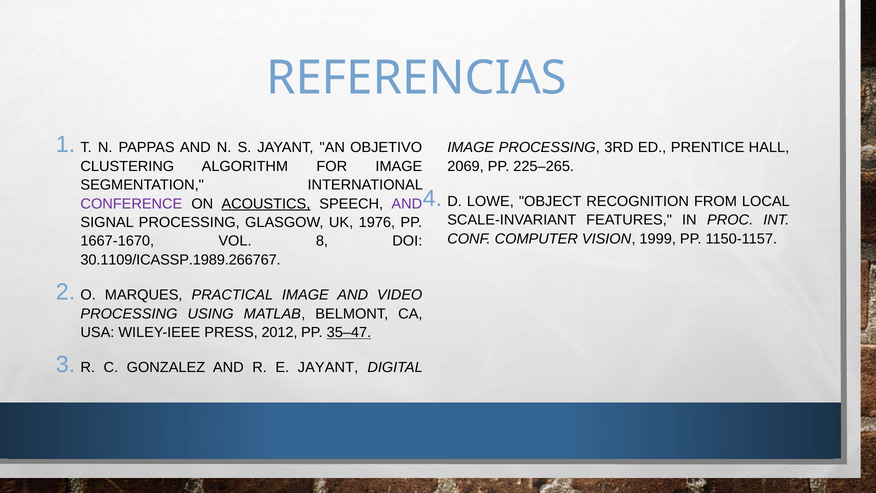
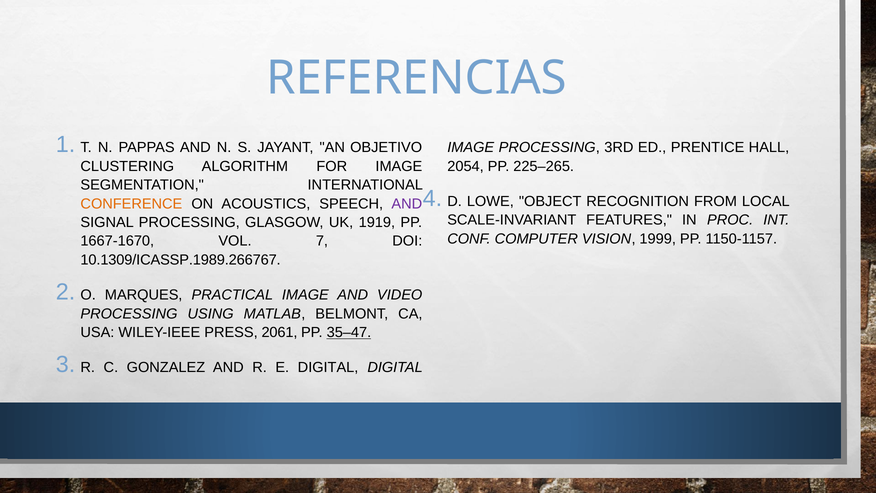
2069: 2069 -> 2054
CONFERENCE colour: purple -> orange
ACOUSTICS underline: present -> none
1976: 1976 -> 1919
8: 8 -> 7
30.1109/ICASSP.1989.266767: 30.1109/ICASSP.1989.266767 -> 10.1309/ICASSP.1989.266767
2012: 2012 -> 2061
E JAYANT: JAYANT -> DIGITAL
